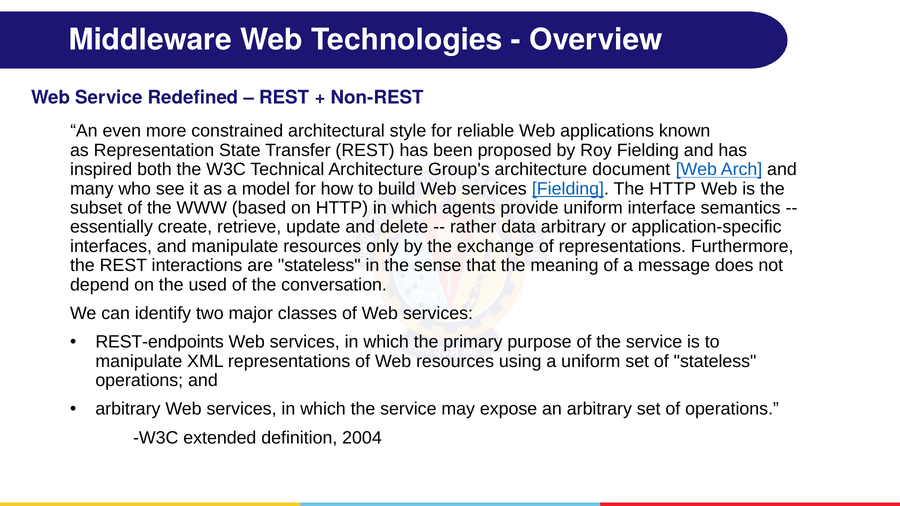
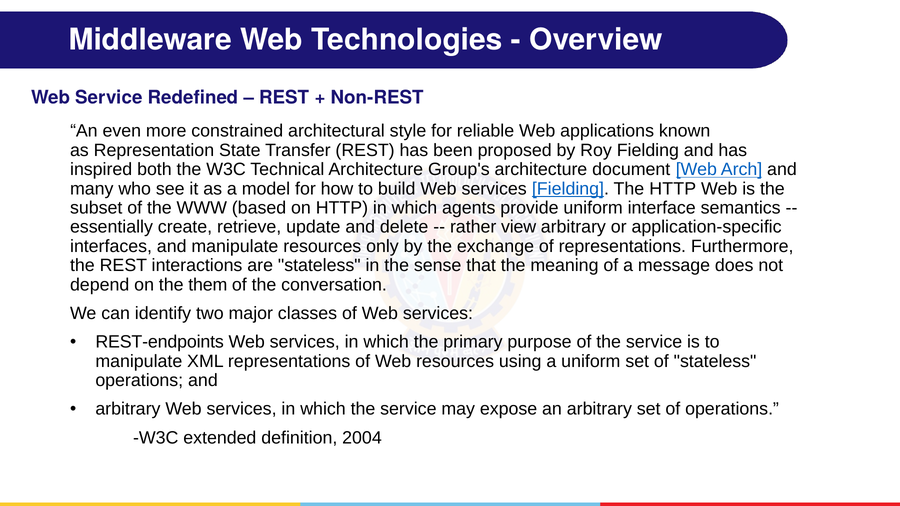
data: data -> view
used: used -> them
